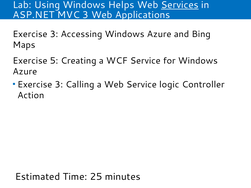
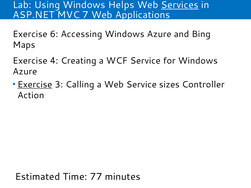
MVC 3: 3 -> 7
3 at (54, 34): 3 -> 6
5: 5 -> 4
Exercise at (35, 85) underline: none -> present
logic: logic -> sizes
25: 25 -> 77
